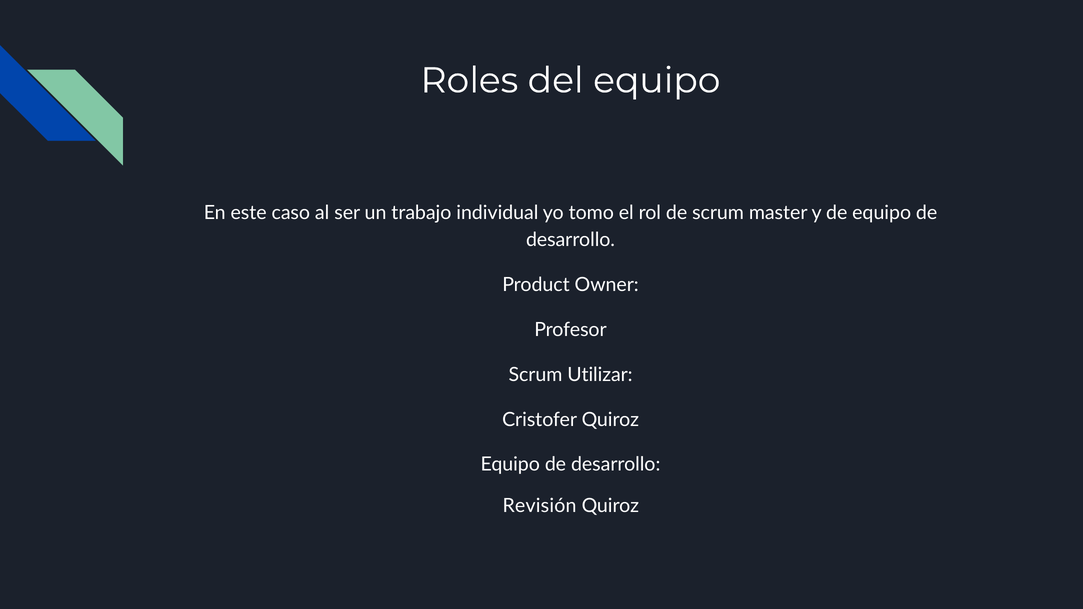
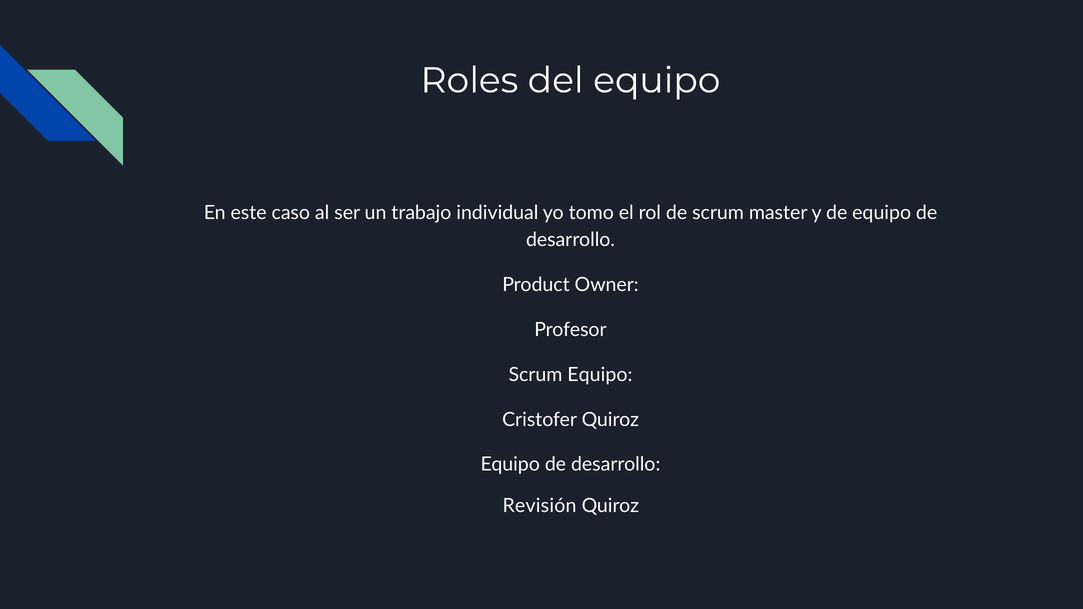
Scrum Utilizar: Utilizar -> Equipo
